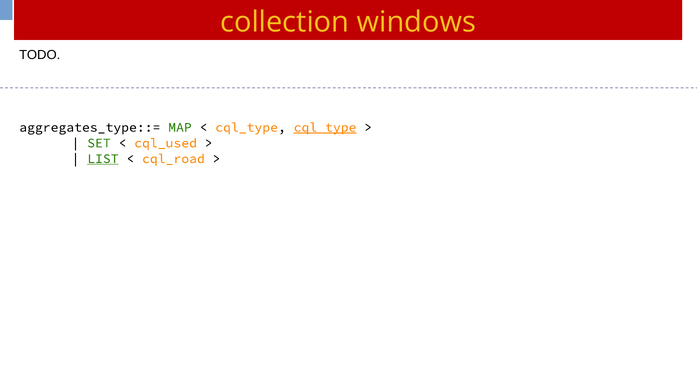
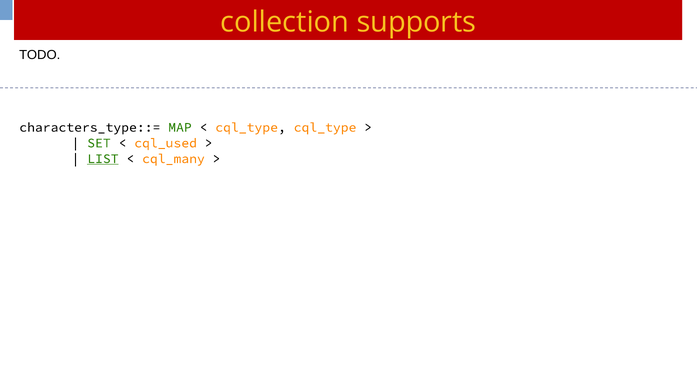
windows: windows -> supports
aggregates_type::=: aggregates_type::= -> characters_type::=
cql_type at (325, 127) underline: present -> none
cql_road: cql_road -> cql_many
